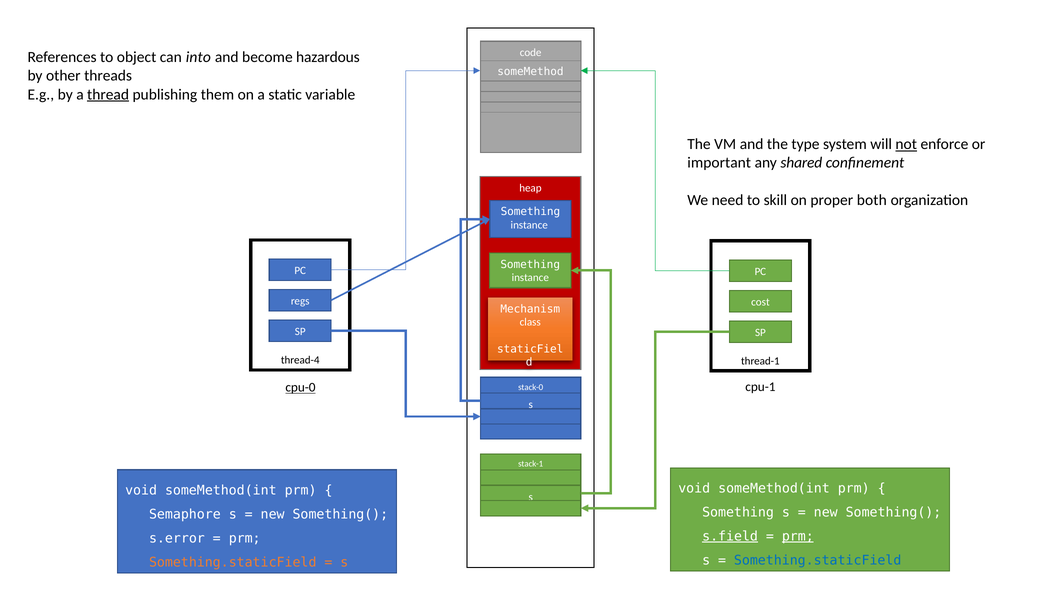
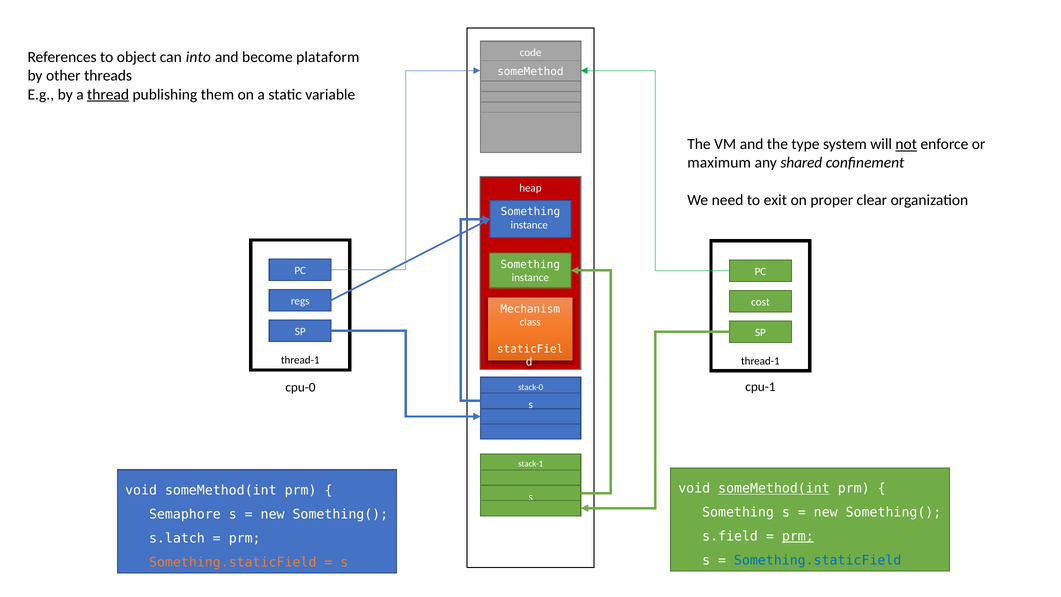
hazardous: hazardous -> plataform
important: important -> maximum
skill: skill -> exit
both: both -> clear
thread-4 at (300, 360): thread-4 -> thread-1
cpu-0 underline: present -> none
someMethod(int at (774, 488) underline: none -> present
s.field underline: present -> none
s.error: s.error -> s.latch
